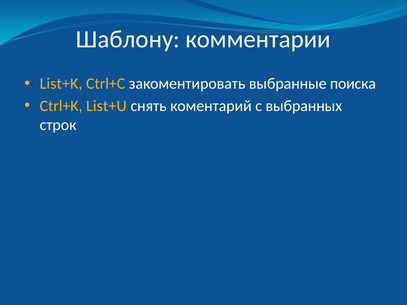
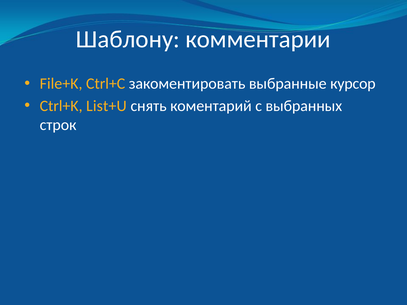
List+K: List+K -> File+K
поиска: поиска -> курсор
